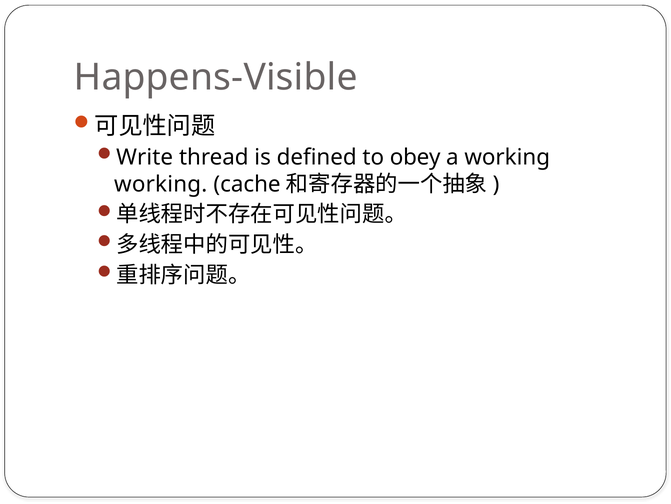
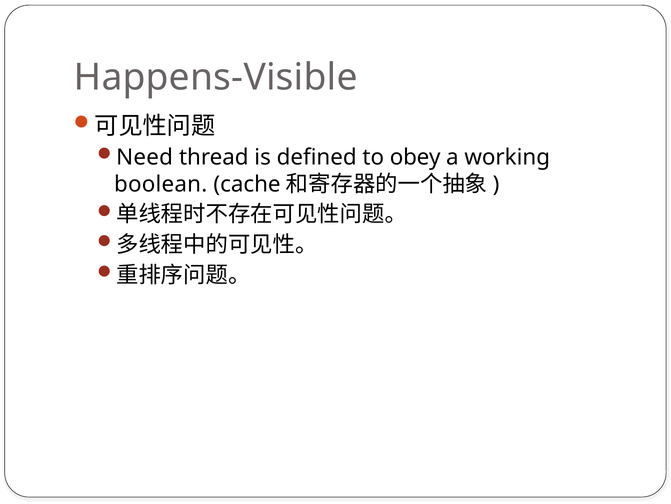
Write: Write -> Need
working at (161, 184): working -> boolean
